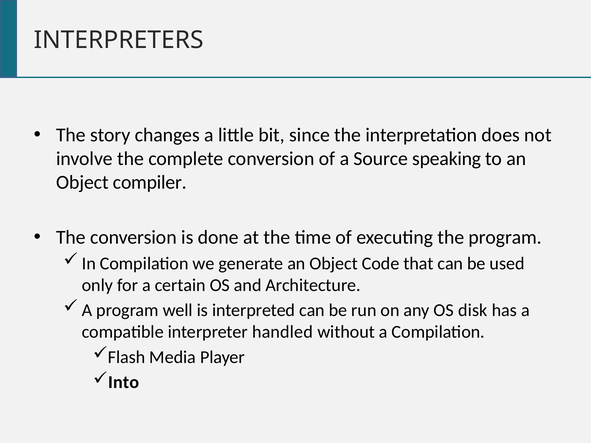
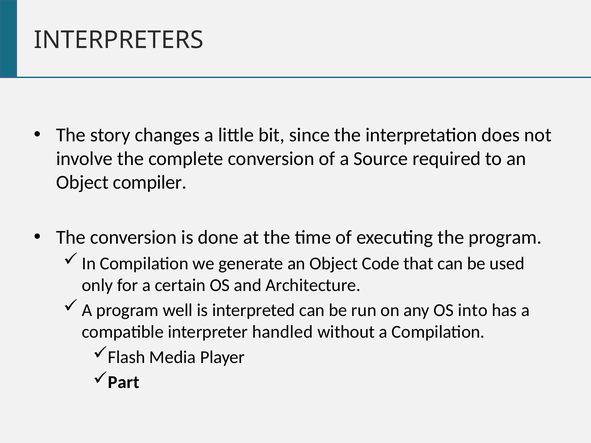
speaking: speaking -> required
disk: disk -> into
Into: Into -> Part
